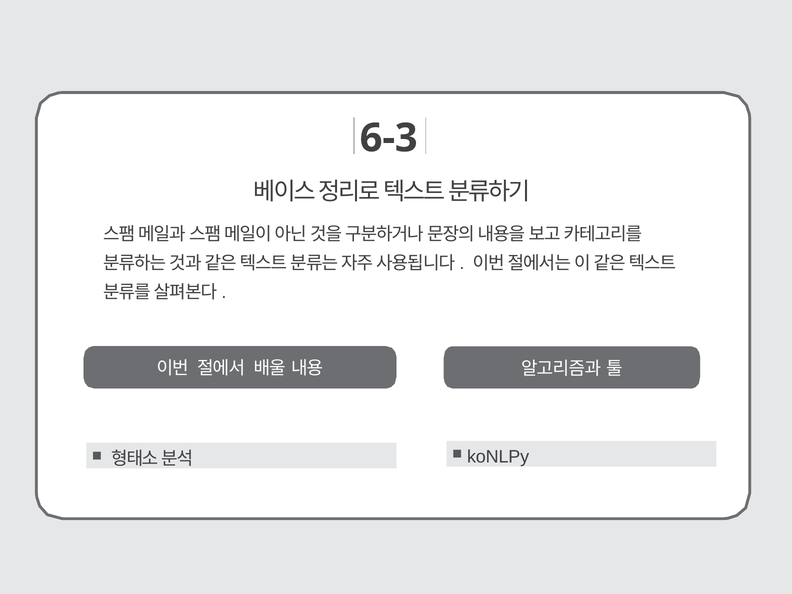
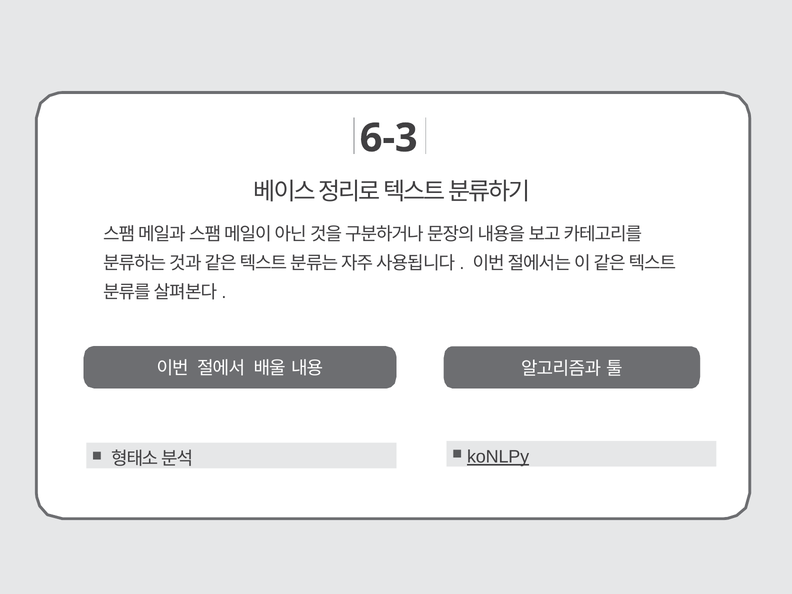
koNLPy underline: none -> present
